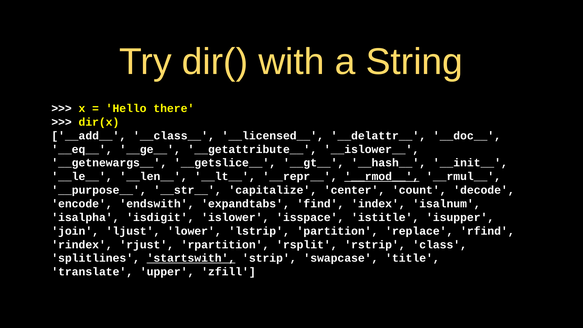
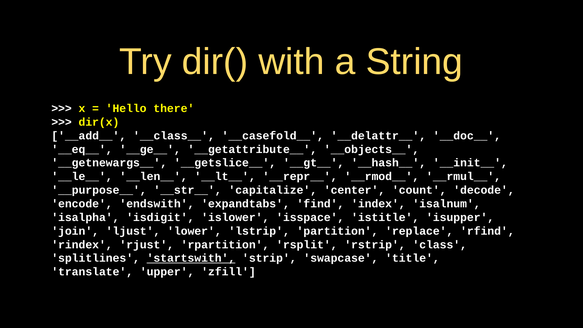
__licensed__: __licensed__ -> __casefold__
__islower__: __islower__ -> __objects__
__rmod__ underline: present -> none
